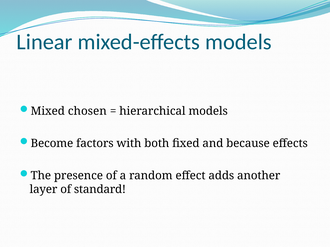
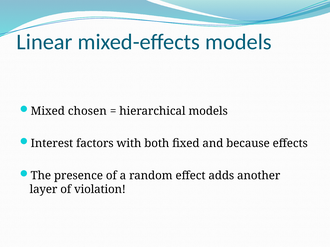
Become: Become -> Interest
standard: standard -> violation
